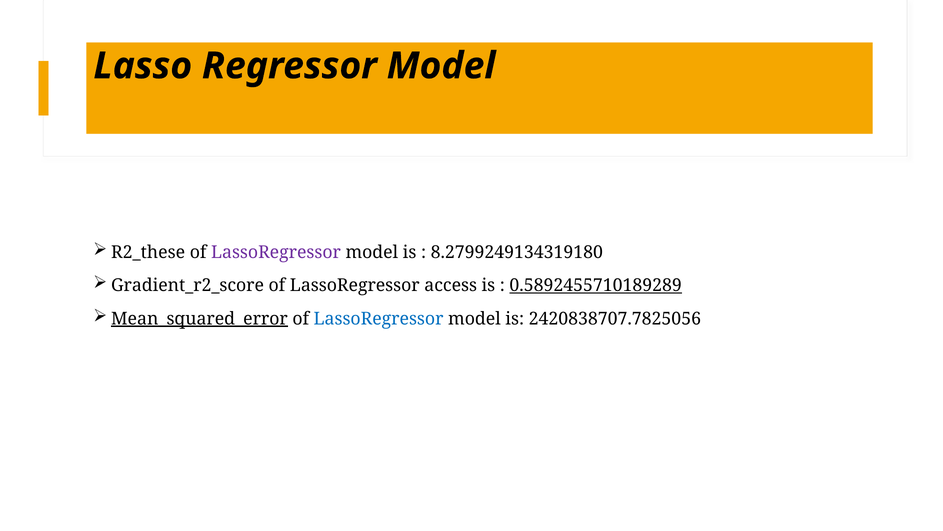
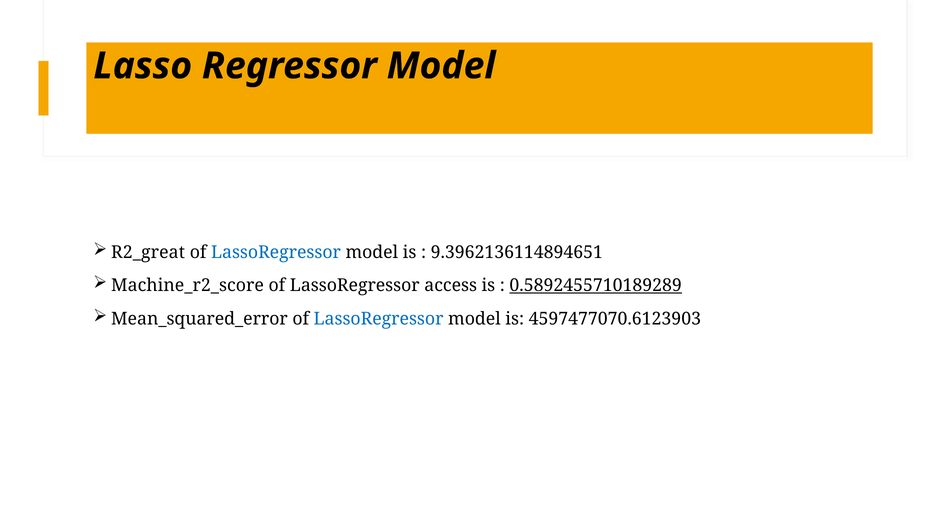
R2_these: R2_these -> R2_great
LassoRegressor at (276, 252) colour: purple -> blue
8.2799249134319180: 8.2799249134319180 -> 9.3962136114894651
Gradient_r2_score: Gradient_r2_score -> Machine_r2_score
Mean_squared_error underline: present -> none
2420838707.7825056: 2420838707.7825056 -> 4597477070.6123903
